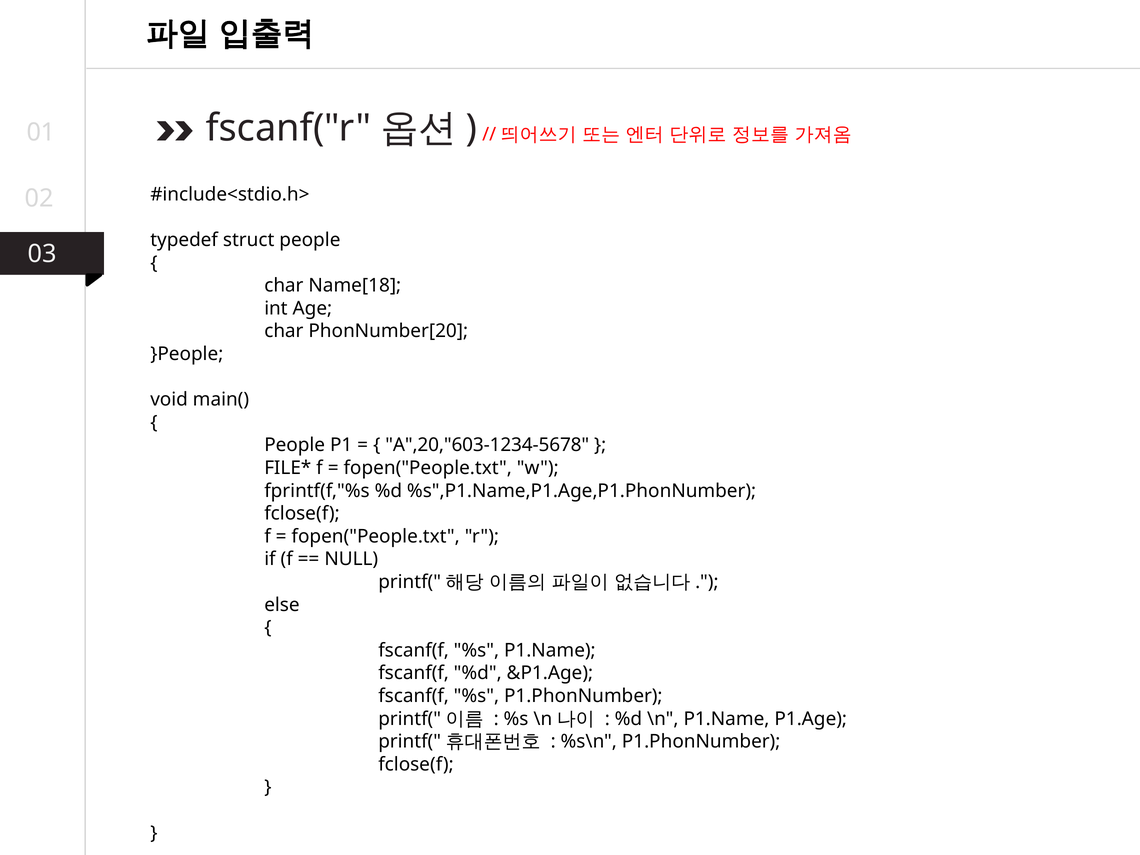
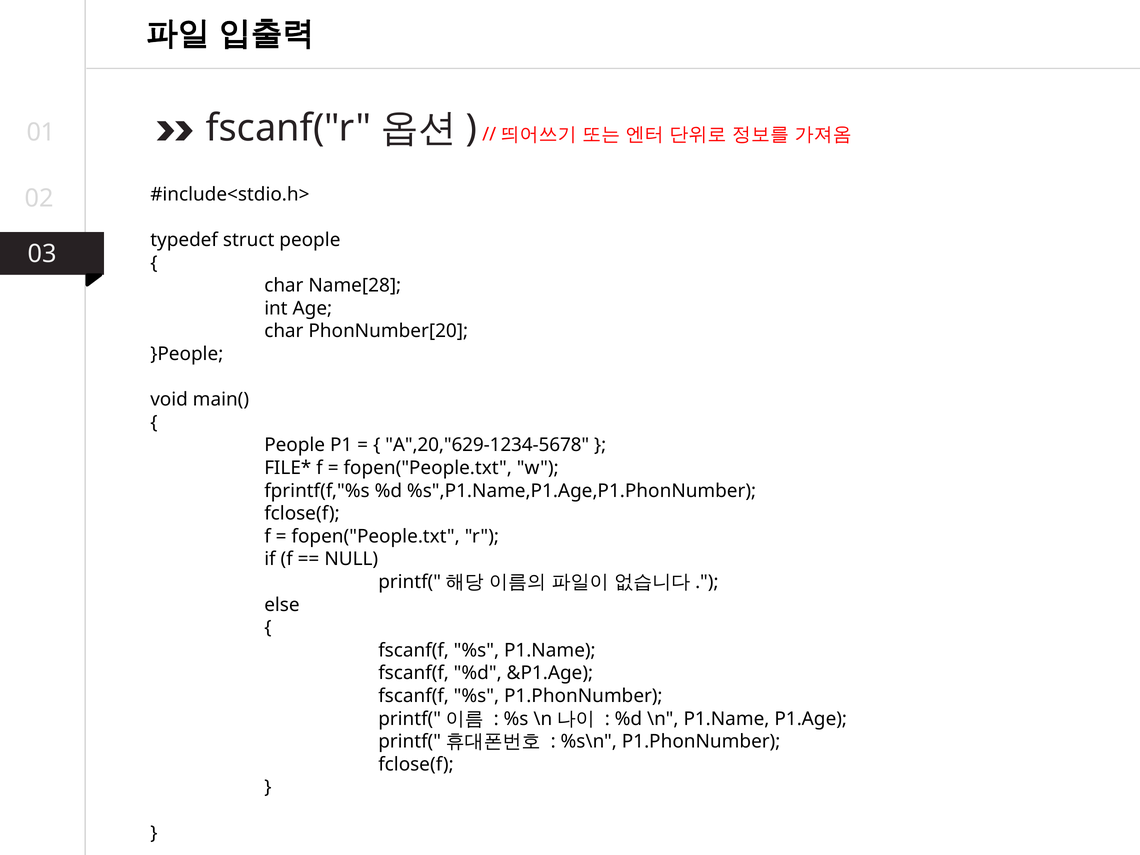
Name[18: Name[18 -> Name[28
A",20,"603-1234-5678: A",20,"603-1234-5678 -> A",20,"629-1234-5678
